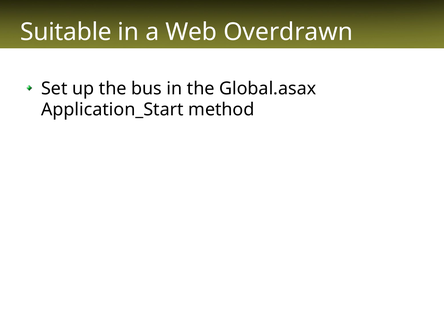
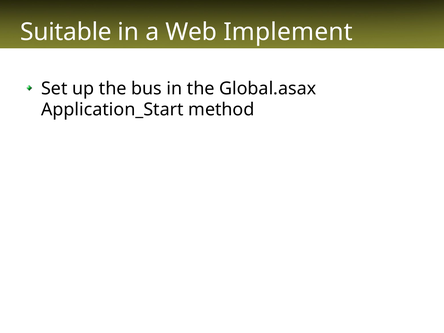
Overdrawn: Overdrawn -> Implement
